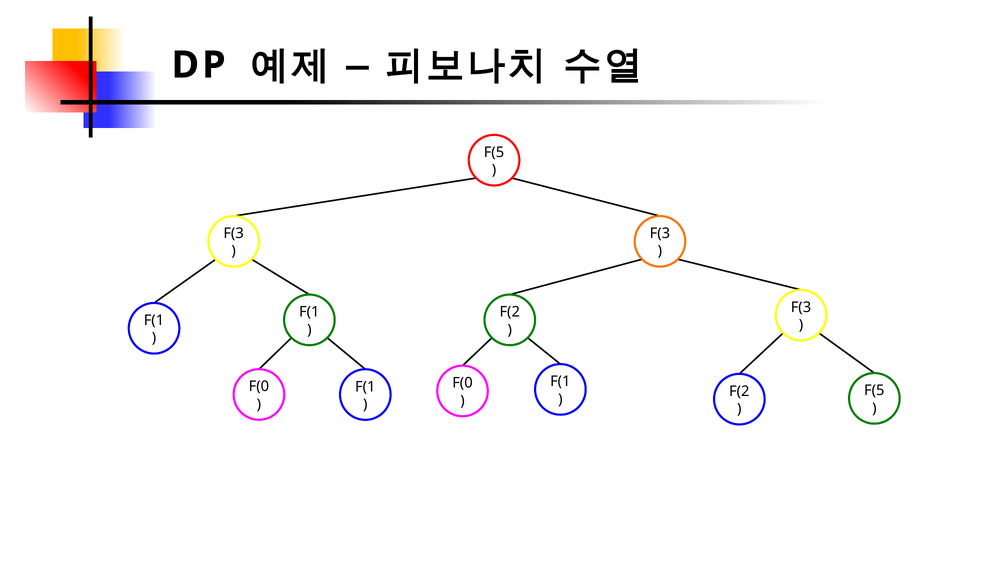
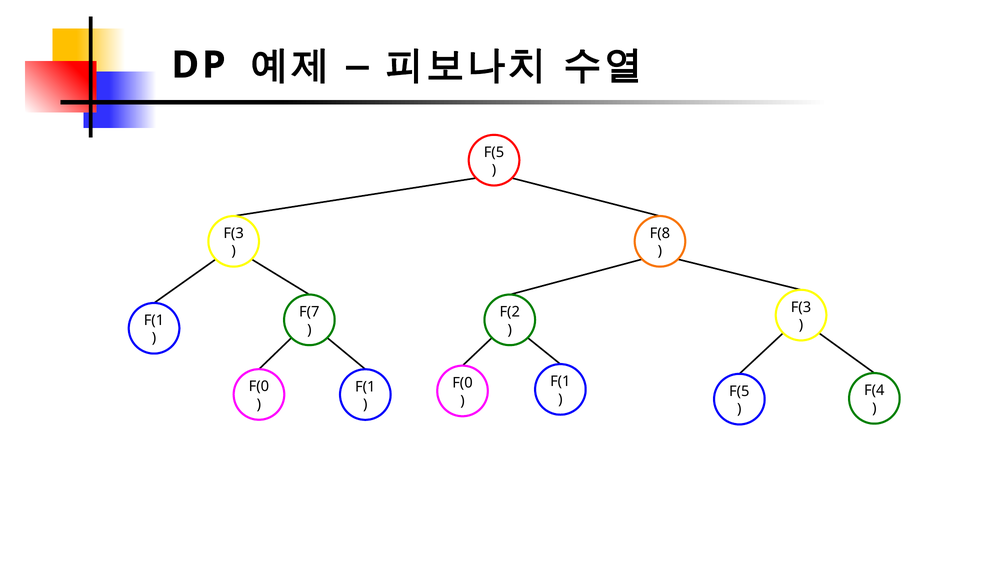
F(3 at (660, 233): F(3 -> F(8
F(1 at (309, 312): F(1 -> F(7
F(5 at (874, 391): F(5 -> F(4
F(2 at (739, 391): F(2 -> F(5
